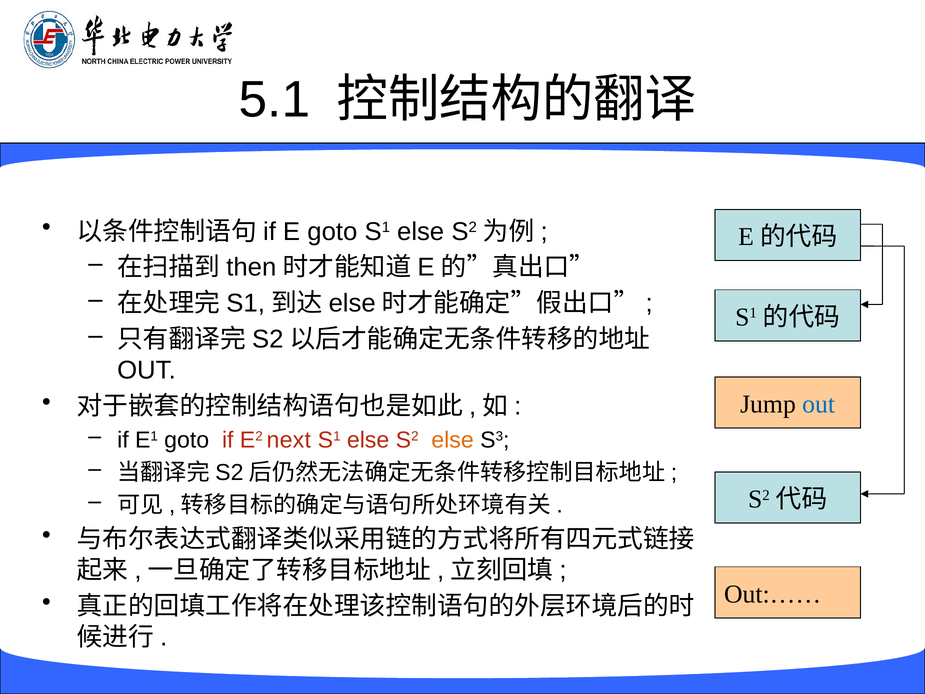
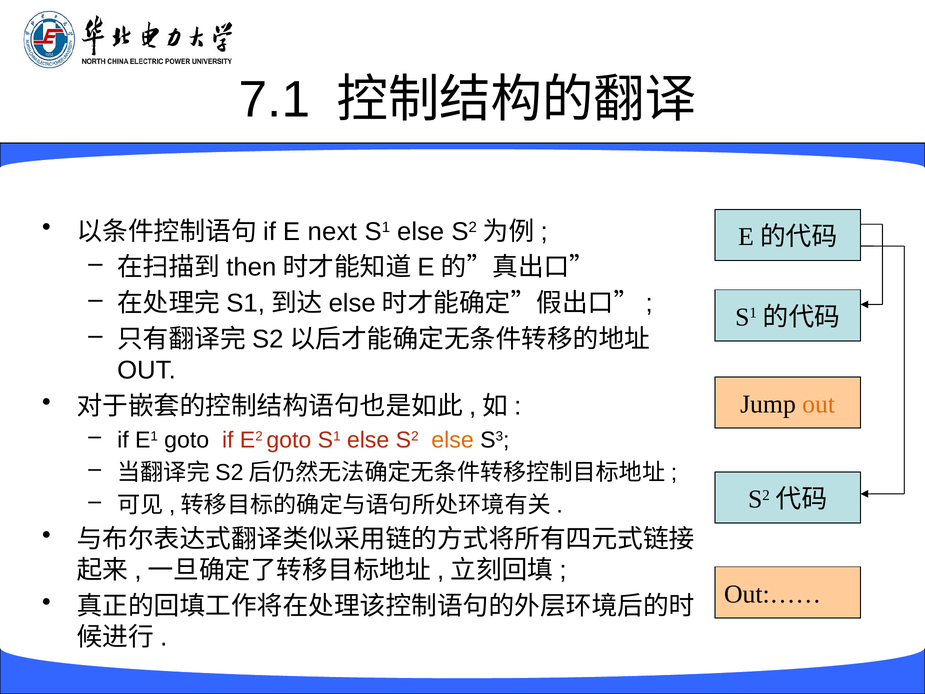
5.1: 5.1 -> 7.1
E goto: goto -> next
out at (819, 404) colour: blue -> orange
E2 next: next -> goto
